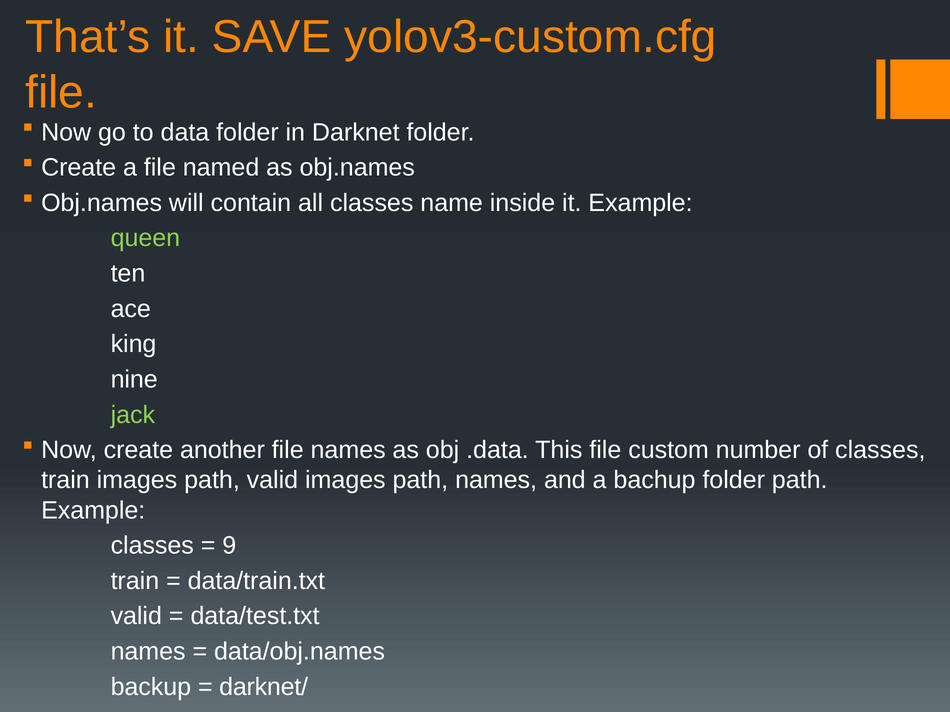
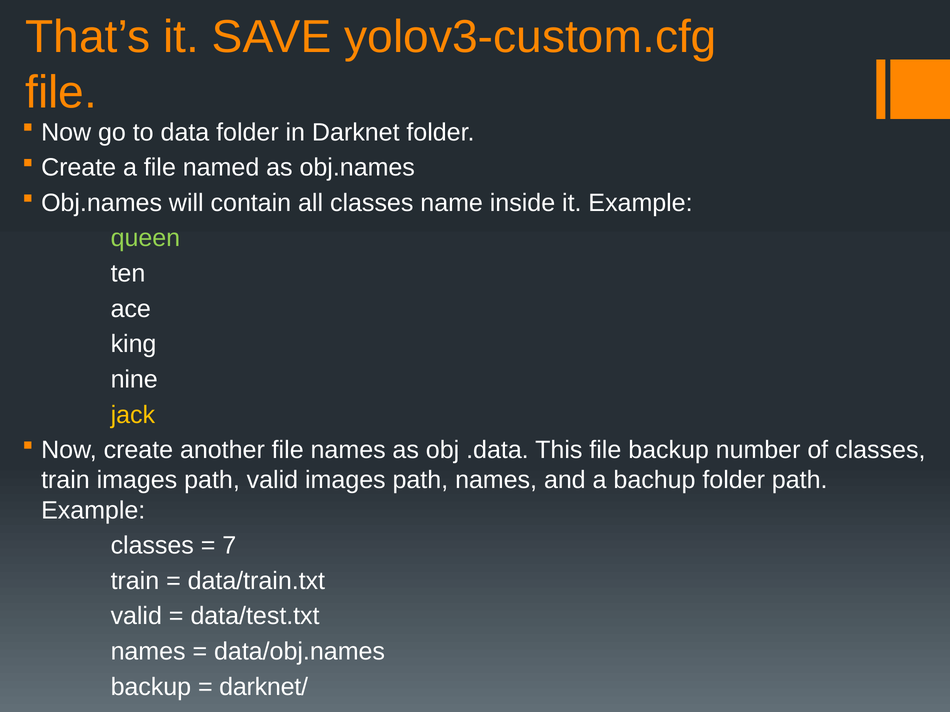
jack colour: light green -> yellow
file custom: custom -> backup
9: 9 -> 7
